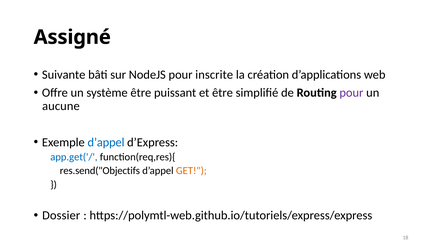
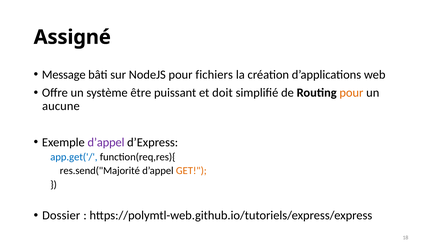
Suivante: Suivante -> Message
inscrite: inscrite -> fichiers
et être: être -> doit
pour at (351, 93) colour: purple -> orange
d’appel at (106, 142) colour: blue -> purple
res.send("Objectifs: res.send("Objectifs -> res.send("Majorité
